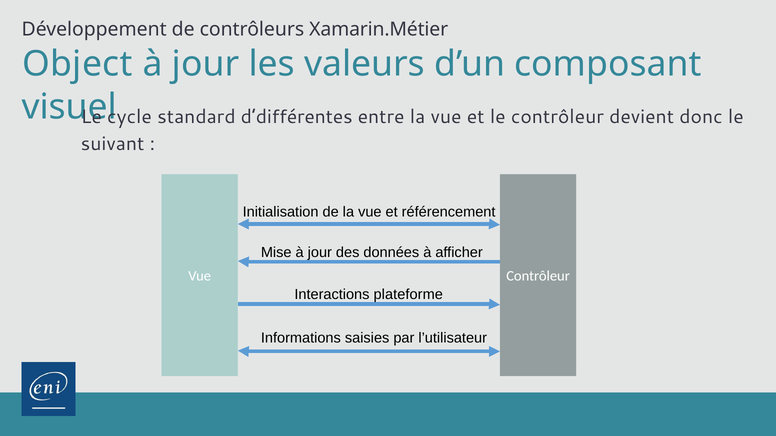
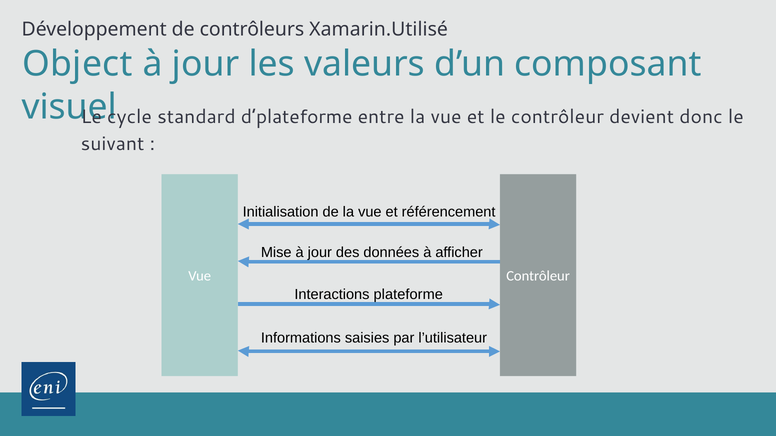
Xamarin.Métier: Xamarin.Métier -> Xamarin.Utilisé
d’différentes: d’différentes -> d’plateforme
